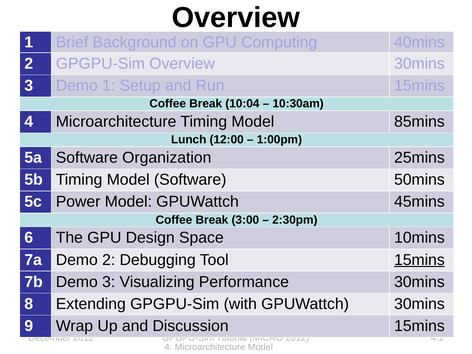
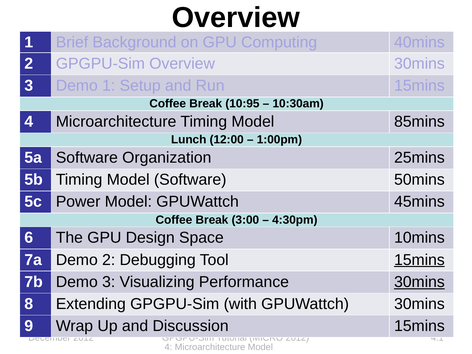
10:04: 10:04 -> 10:95
2:30pm: 2:30pm -> 4:30pm
30mins at (419, 282) underline: none -> present
